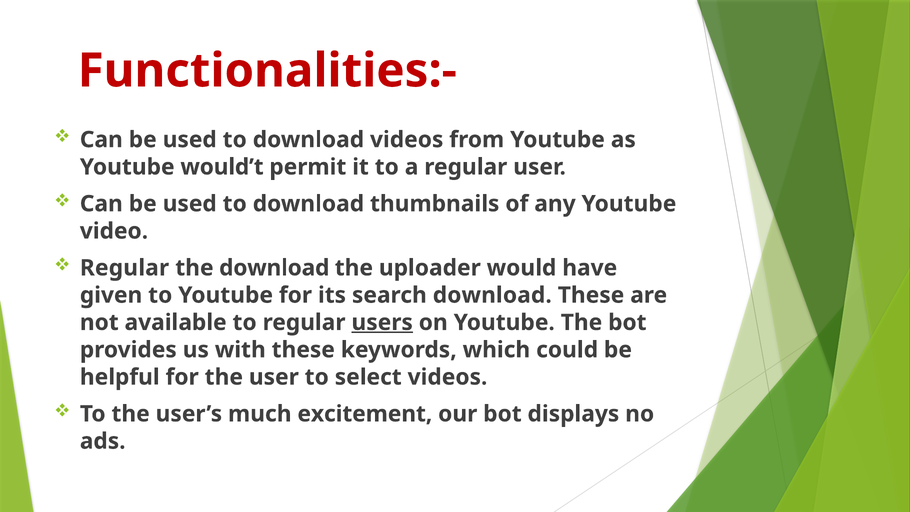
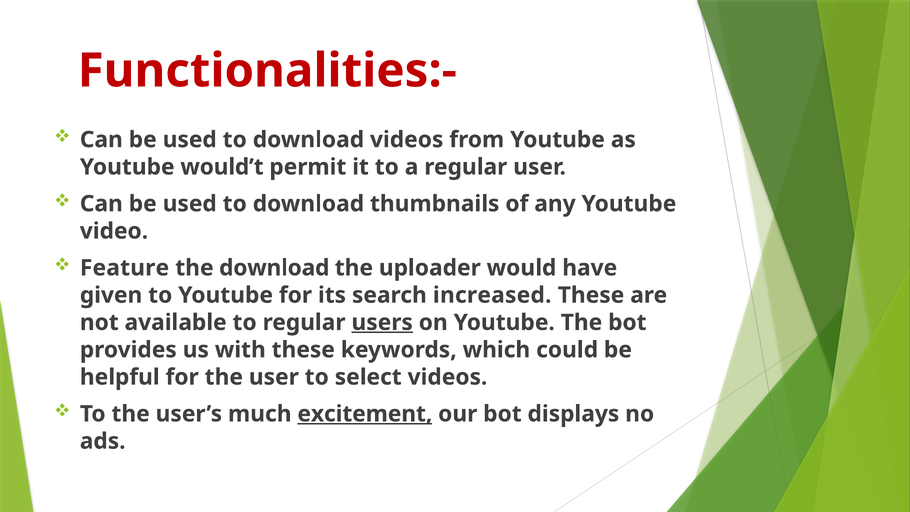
Regular at (124, 268): Regular -> Feature
search download: download -> increased
excitement underline: none -> present
